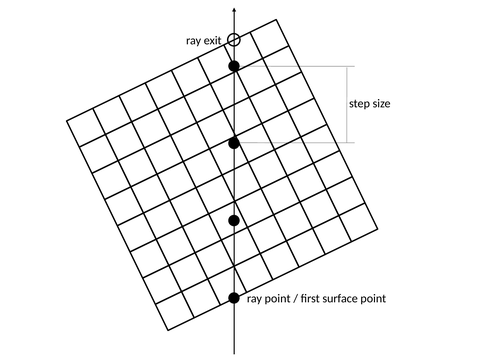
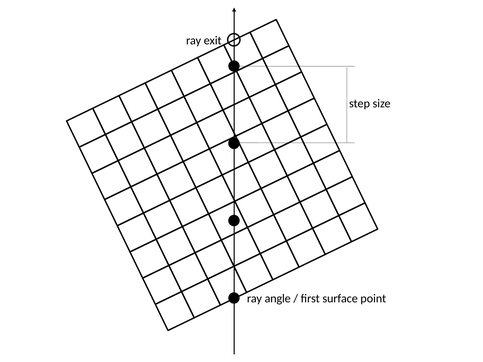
ray point: point -> angle
